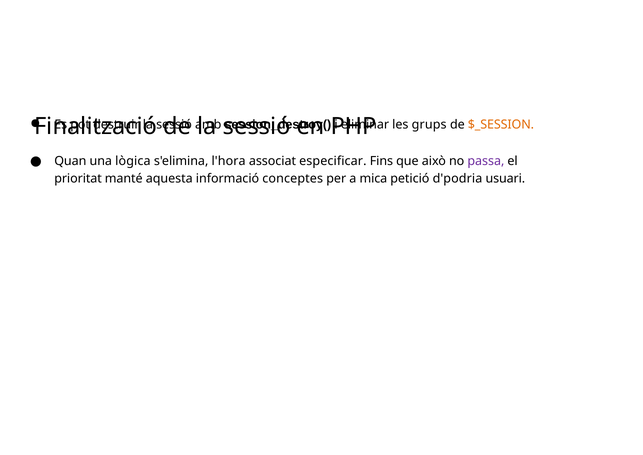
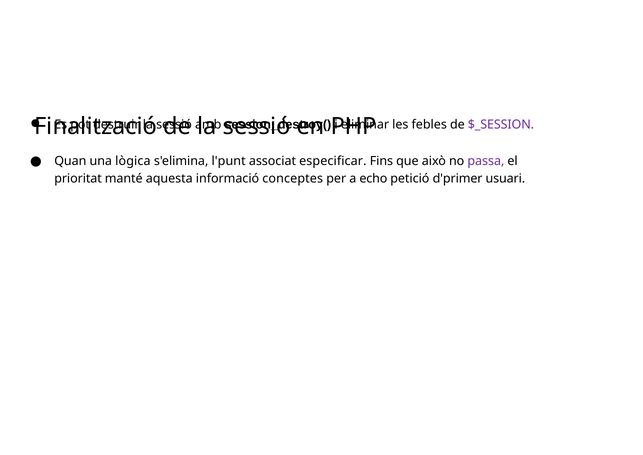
grups: grups -> febles
$_SESSION colour: orange -> purple
l'hora: l'hora -> l'punt
mica: mica -> echo
d'podria: d'podria -> d'primer
